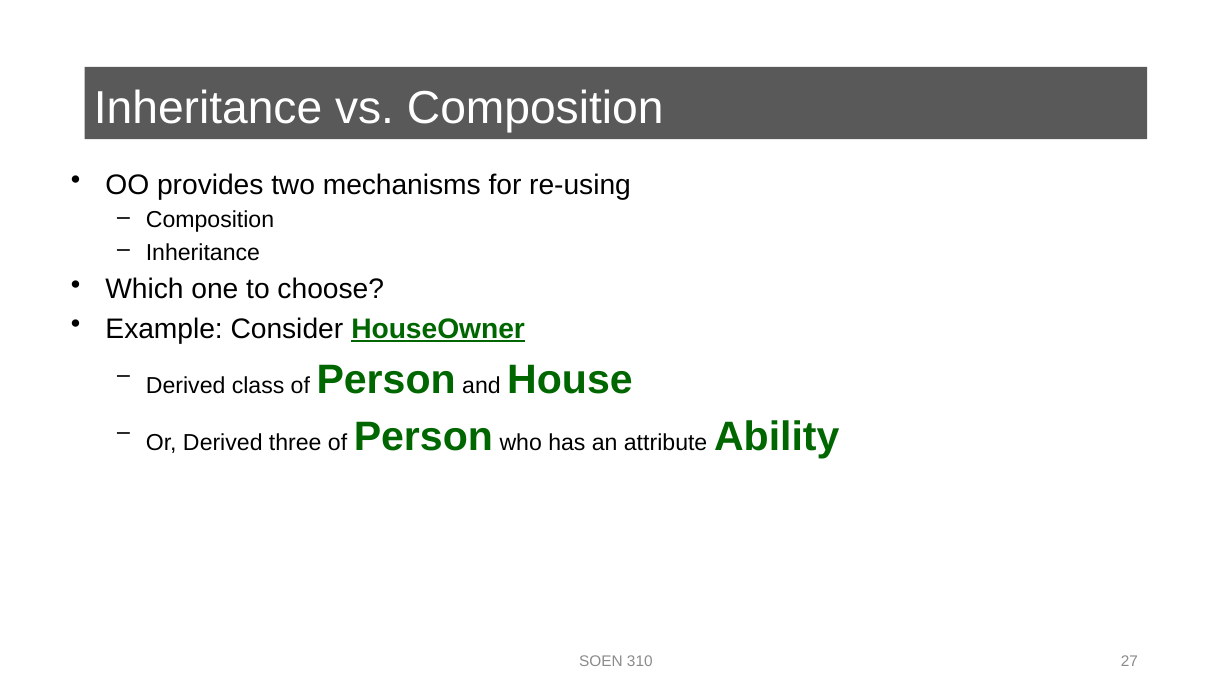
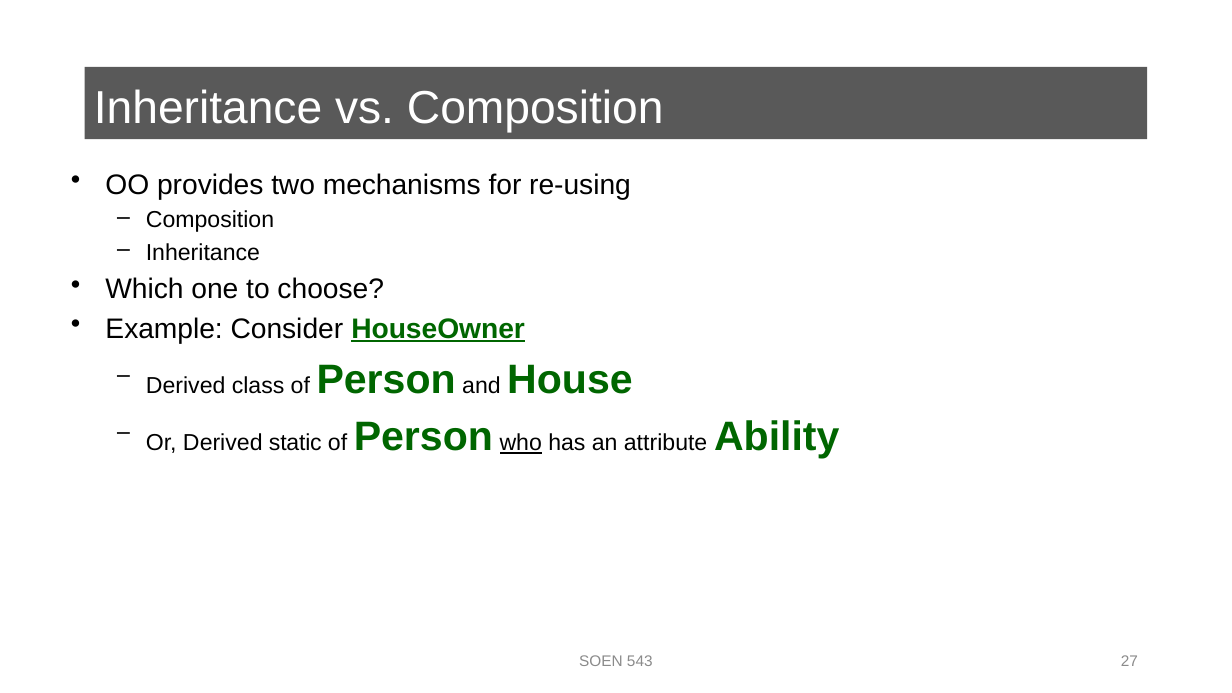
three: three -> static
who underline: none -> present
310: 310 -> 543
